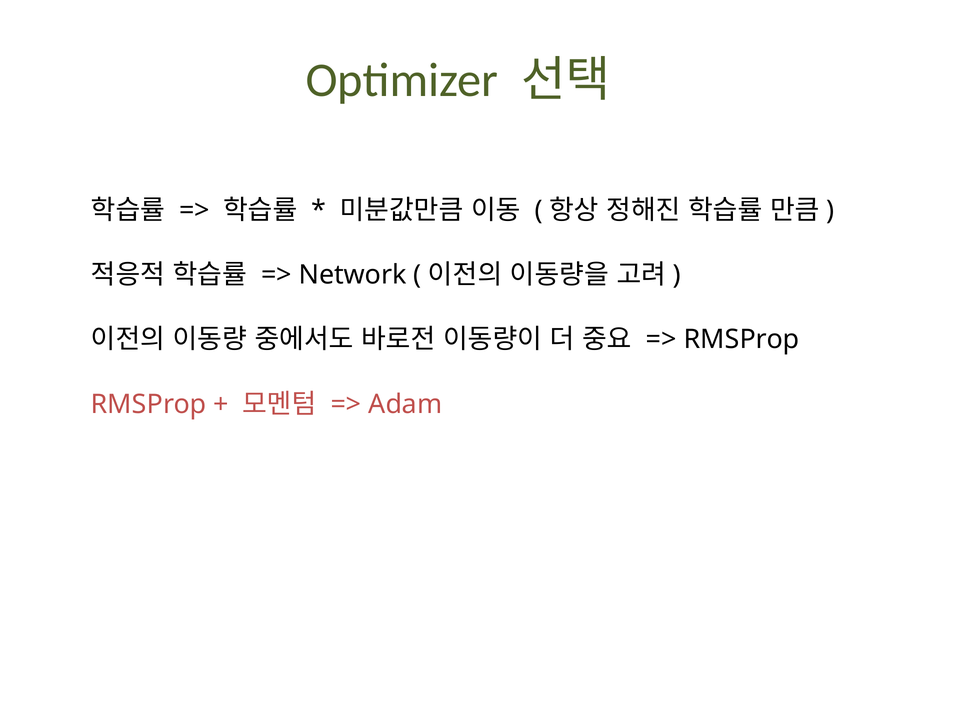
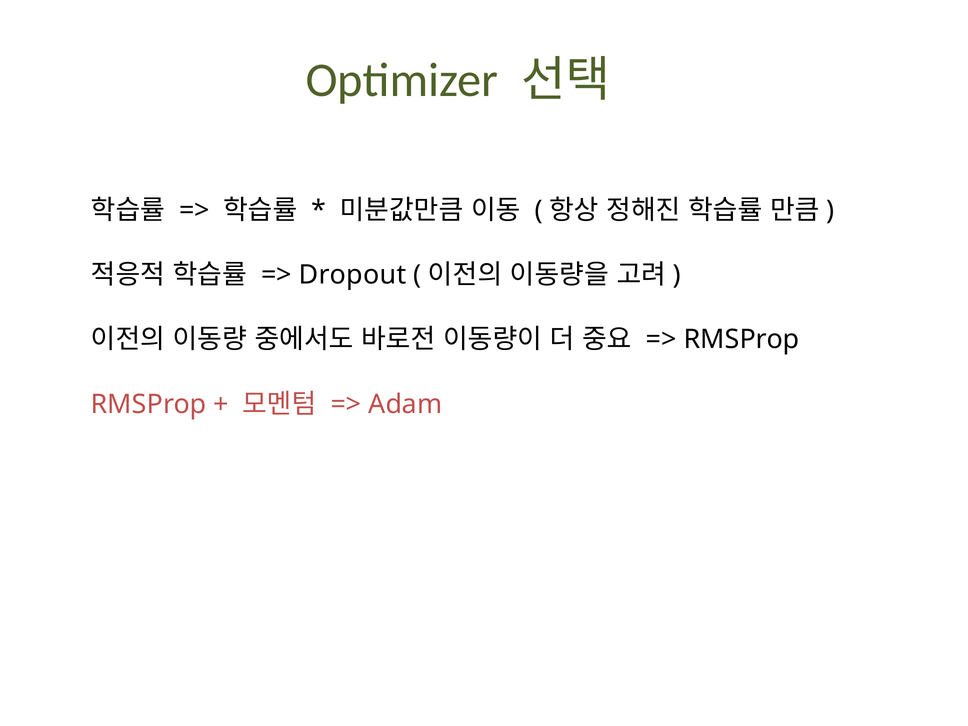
Network: Network -> Dropout
